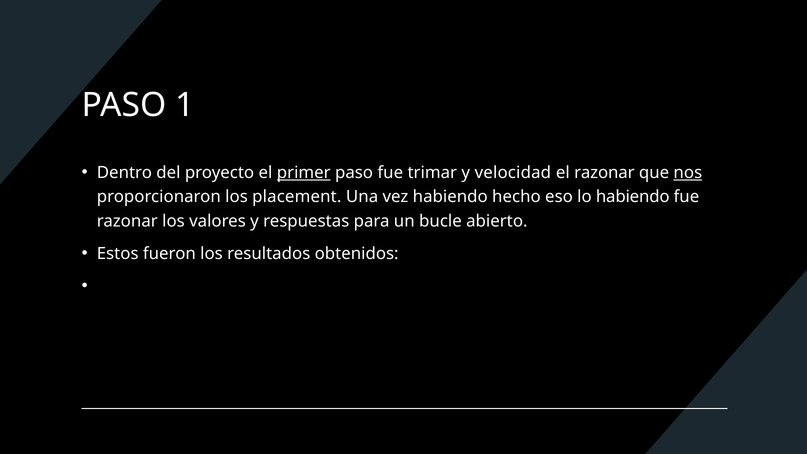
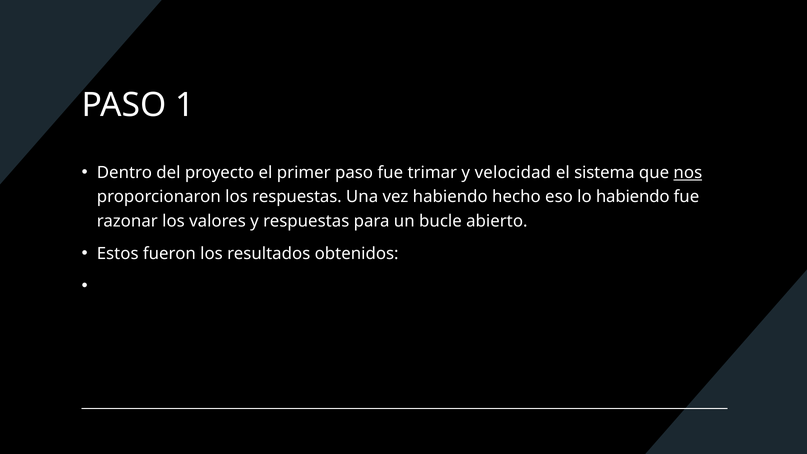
primer underline: present -> none
el razonar: razonar -> sistema
los placement: placement -> respuestas
